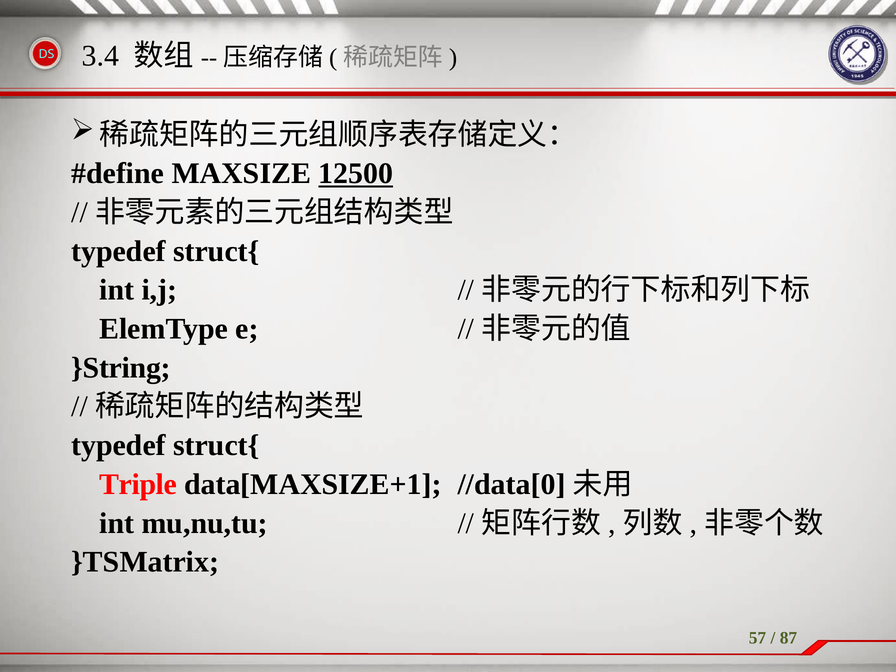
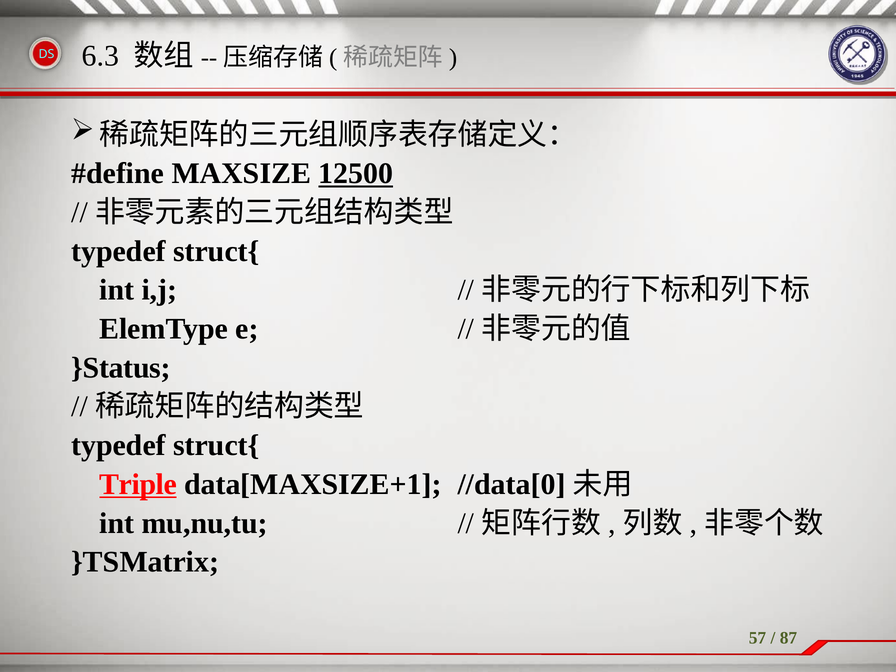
3.4: 3.4 -> 6.3
}String: }String -> }Status
Triple underline: none -> present
